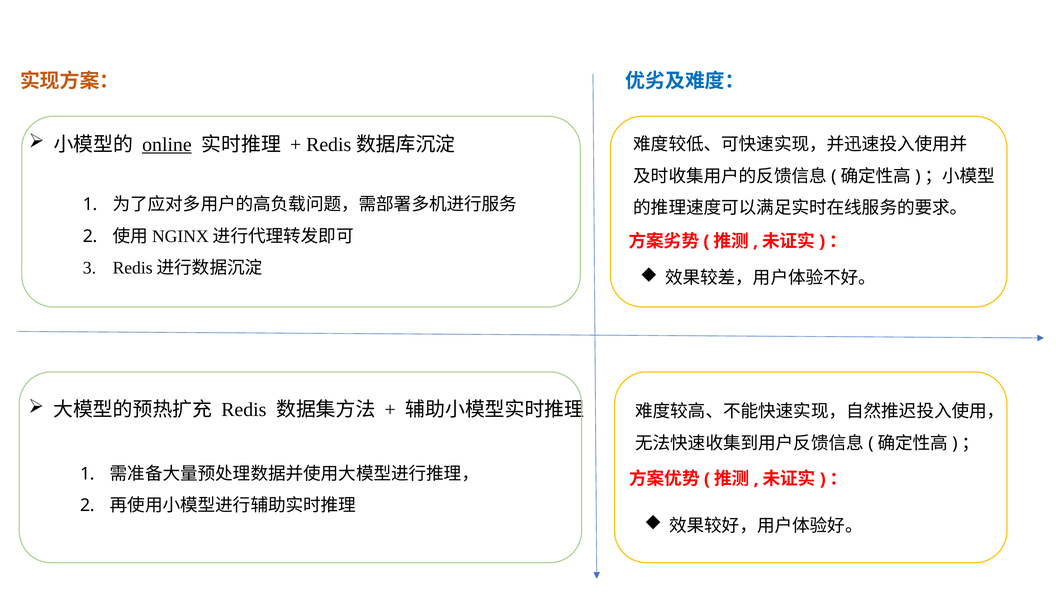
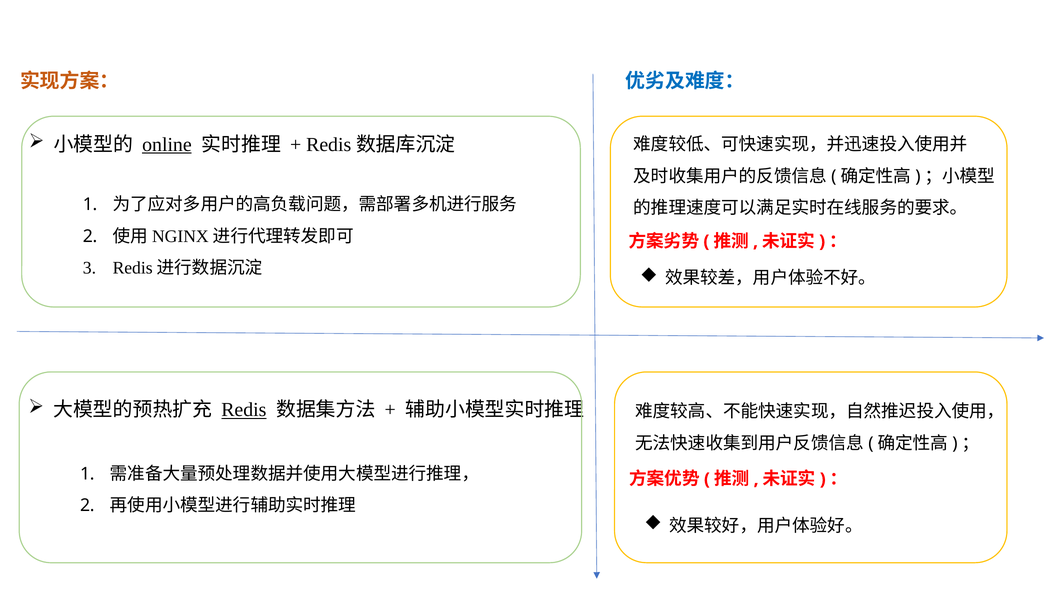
Redis underline: none -> present
